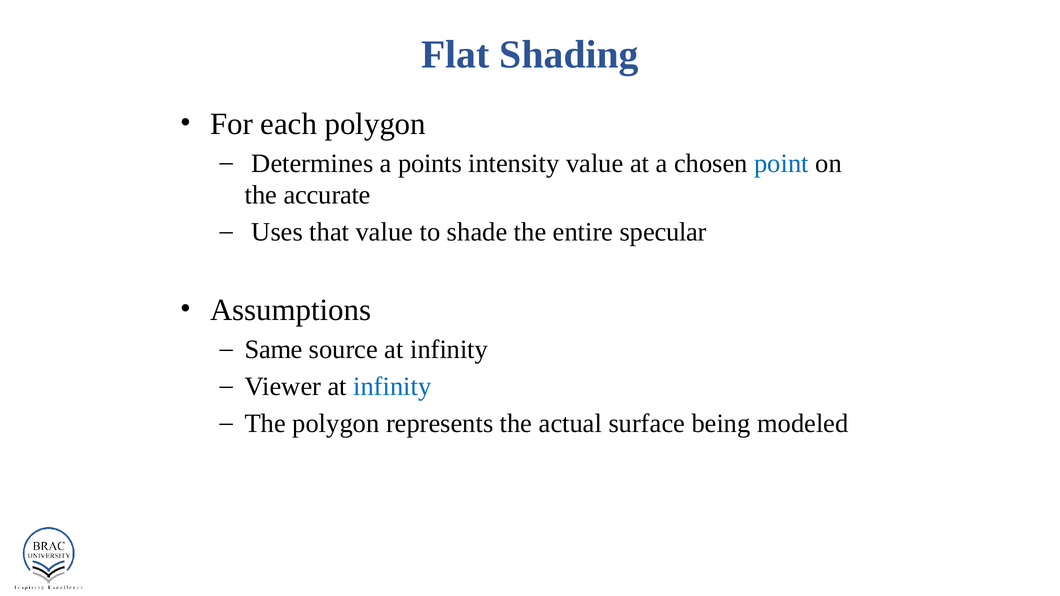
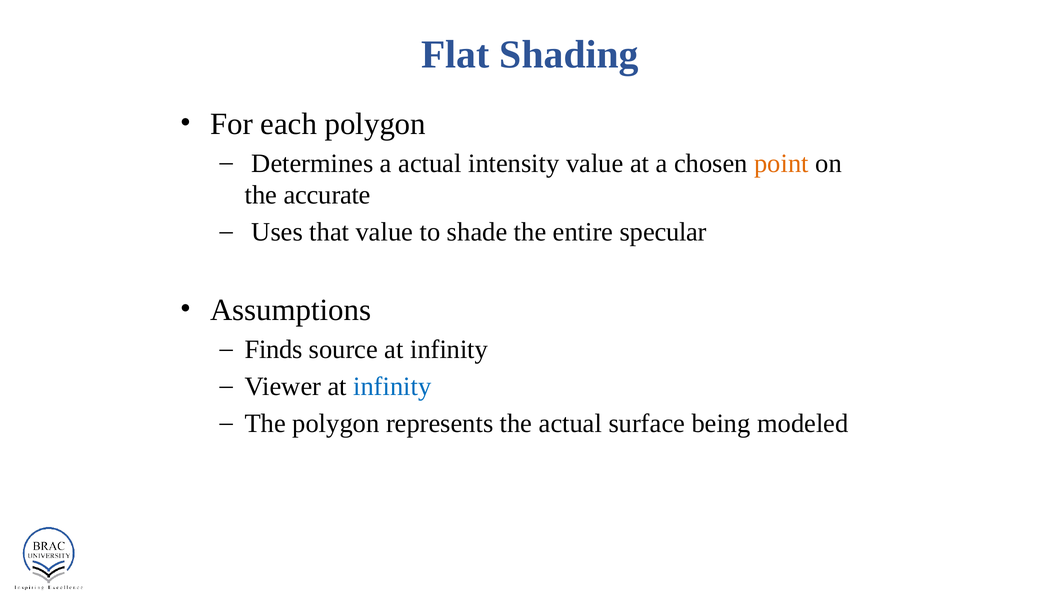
a points: points -> actual
point colour: blue -> orange
Same: Same -> Finds
